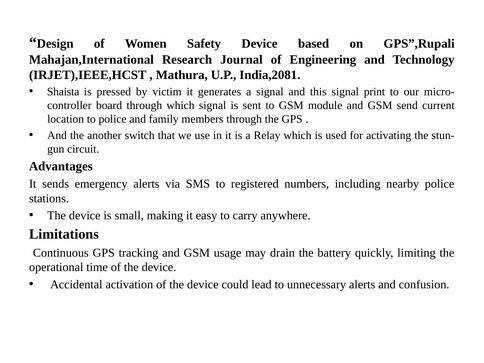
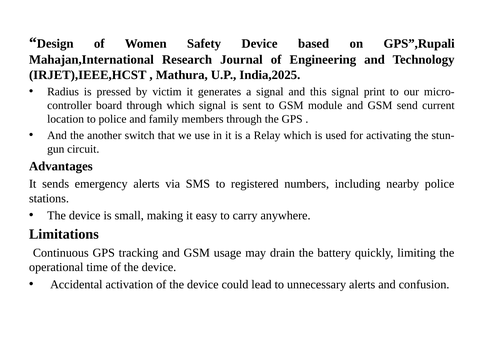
India,2081: India,2081 -> India,2025
Shaista: Shaista -> Radius
